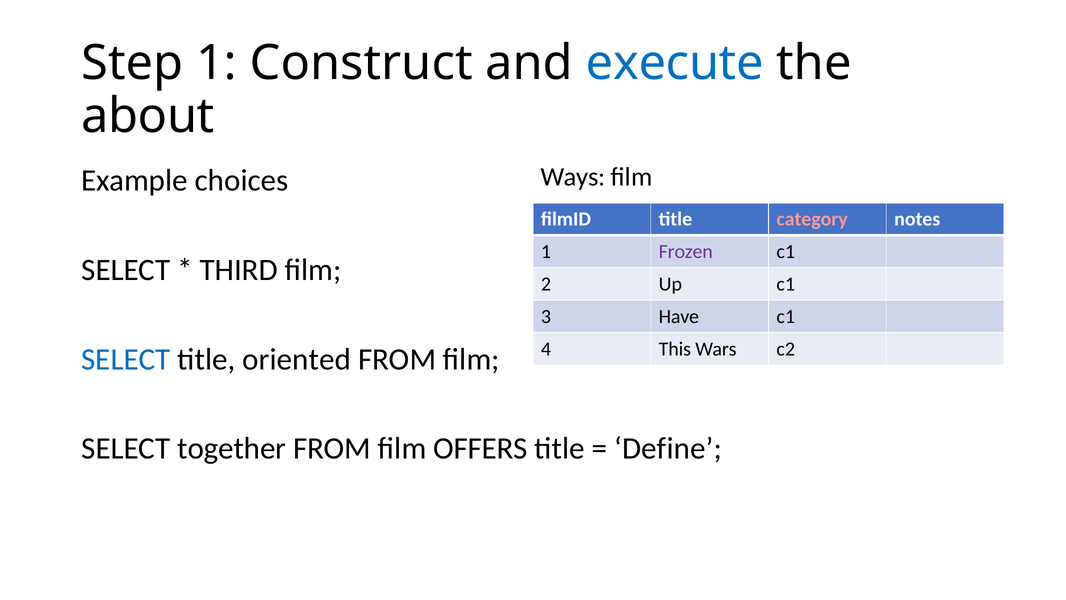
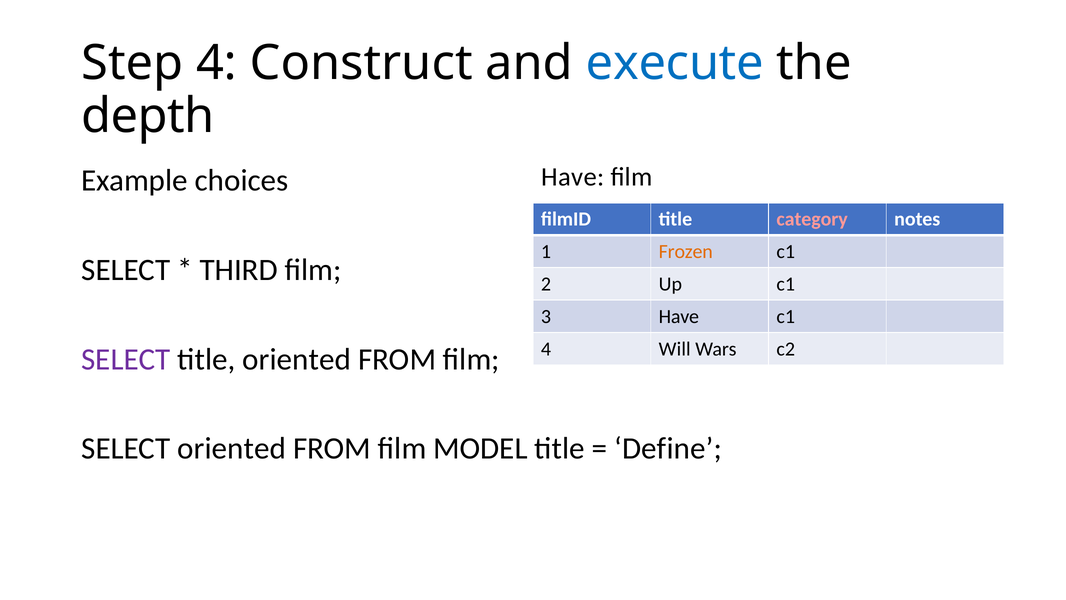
Step 1: 1 -> 4
about: about -> depth
Ways at (573, 177): Ways -> Have
Frozen colour: purple -> orange
This: This -> Will
SELECT at (126, 359) colour: blue -> purple
SELECT together: together -> oriented
OFFERS: OFFERS -> MODEL
